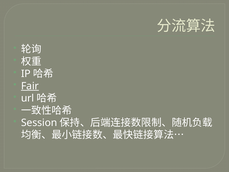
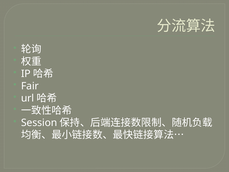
Fair underline: present -> none
